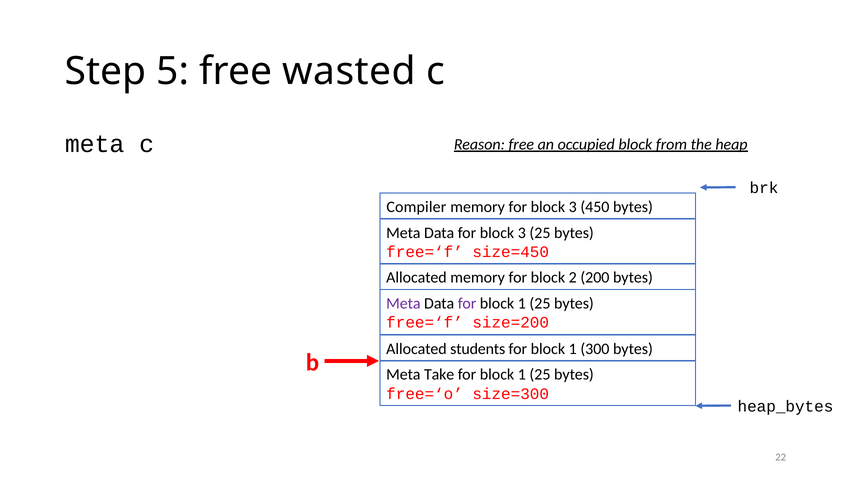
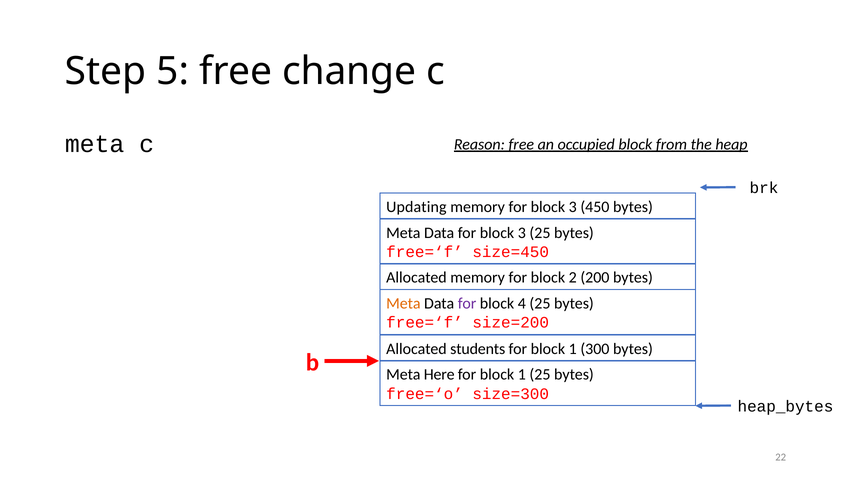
wasted: wasted -> change
Compiler: Compiler -> Updating
Meta at (403, 303) colour: purple -> orange
1 at (522, 303): 1 -> 4
Take: Take -> Here
